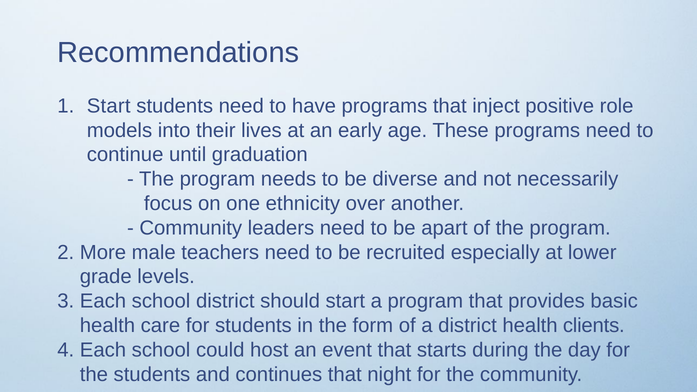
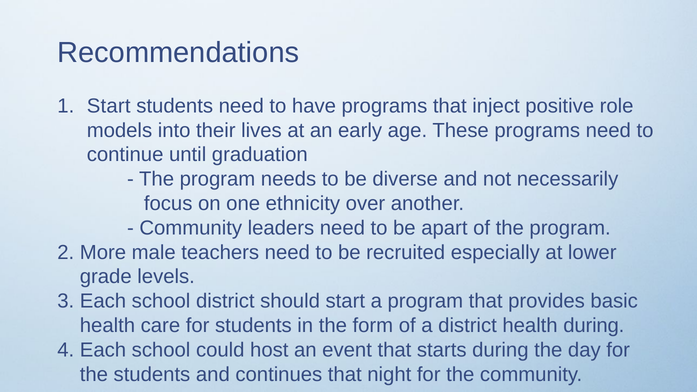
health clients: clients -> during
